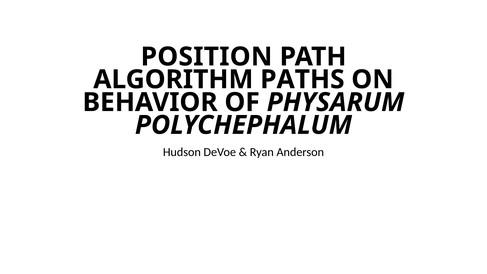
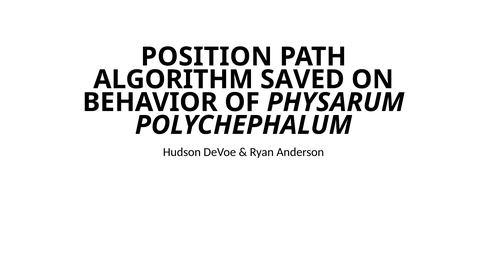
PATHS: PATHS -> SAVED
